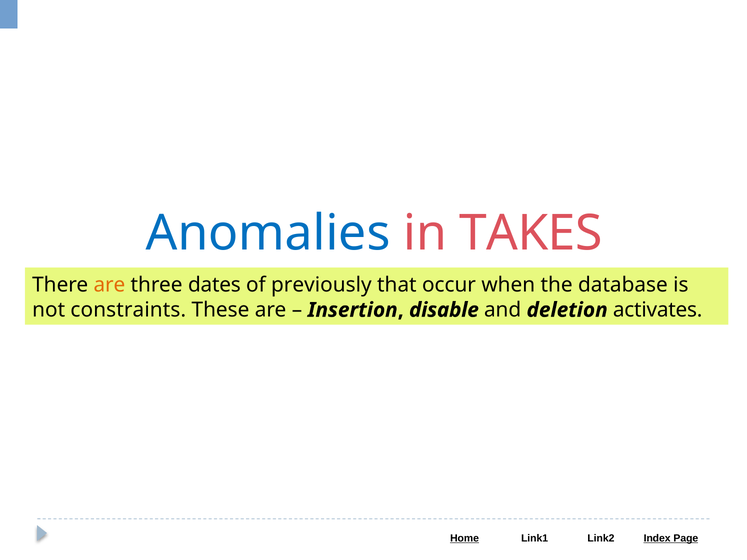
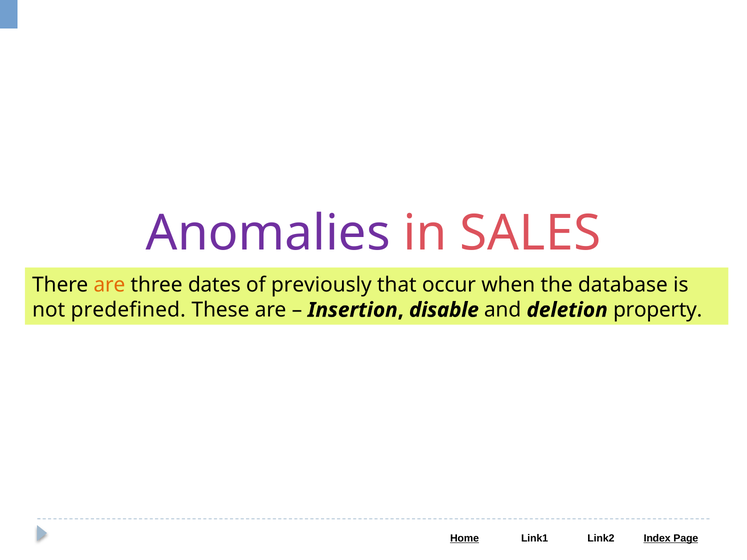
Anomalies colour: blue -> purple
TAKES: TAKES -> SALES
constraints: constraints -> predefined
activates: activates -> property
